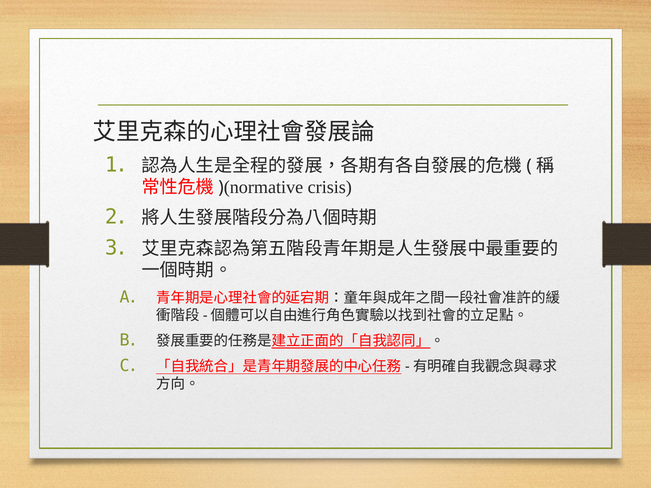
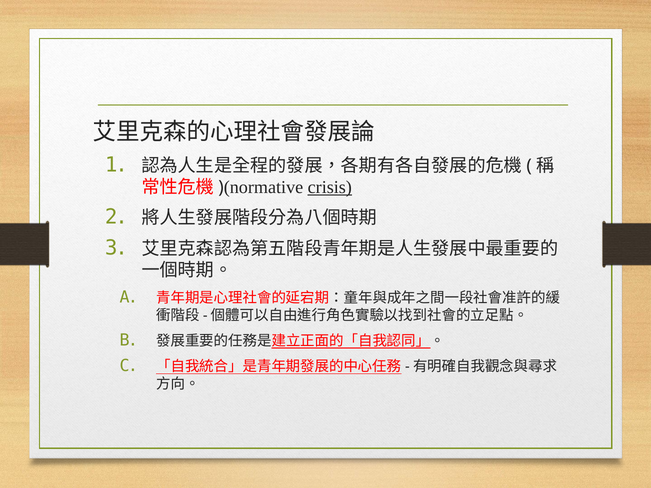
crisis underline: none -> present
